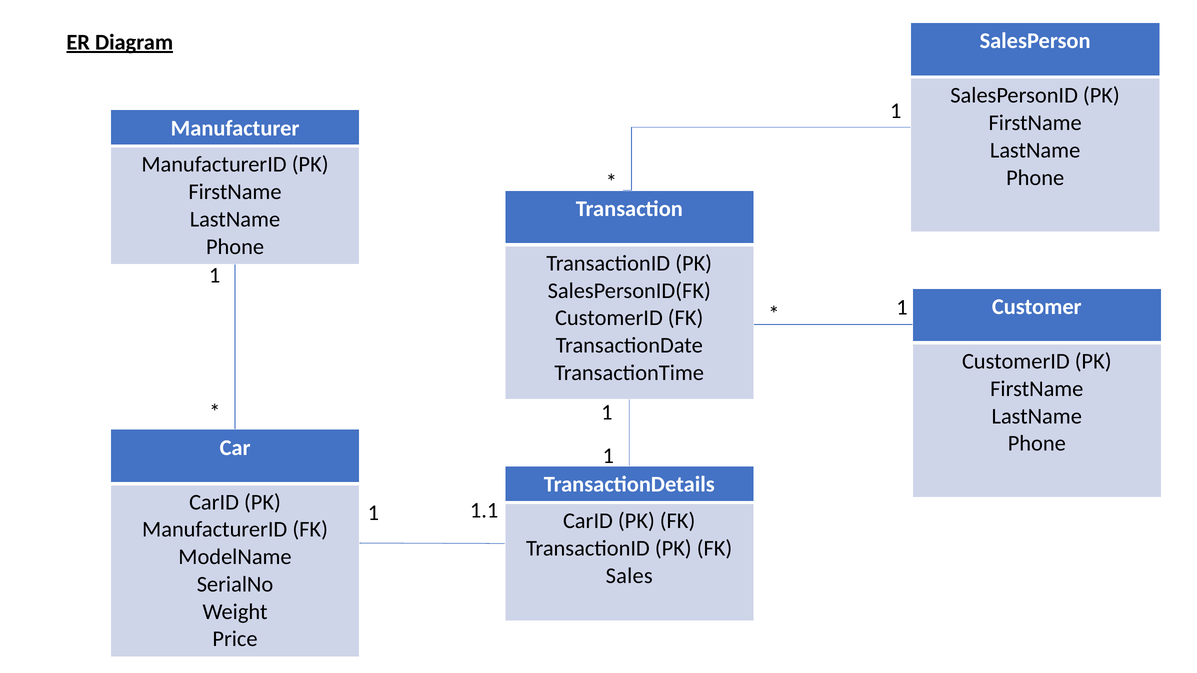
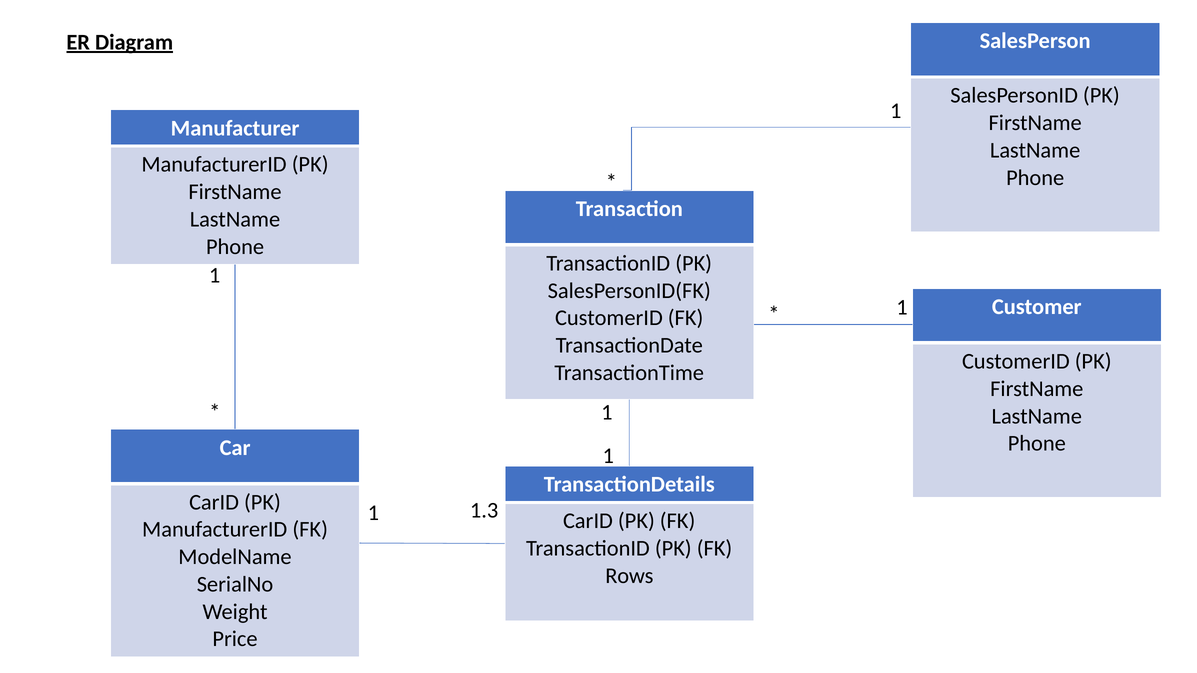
1.1: 1.1 -> 1.3
Sales: Sales -> Rows
